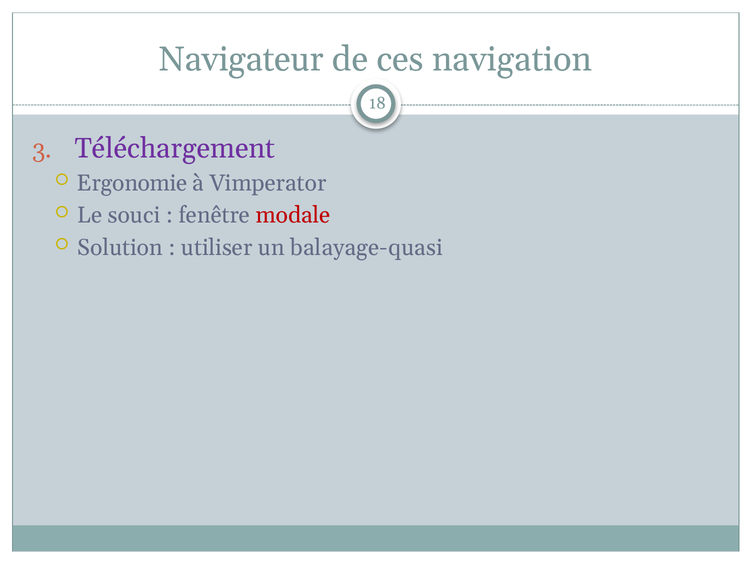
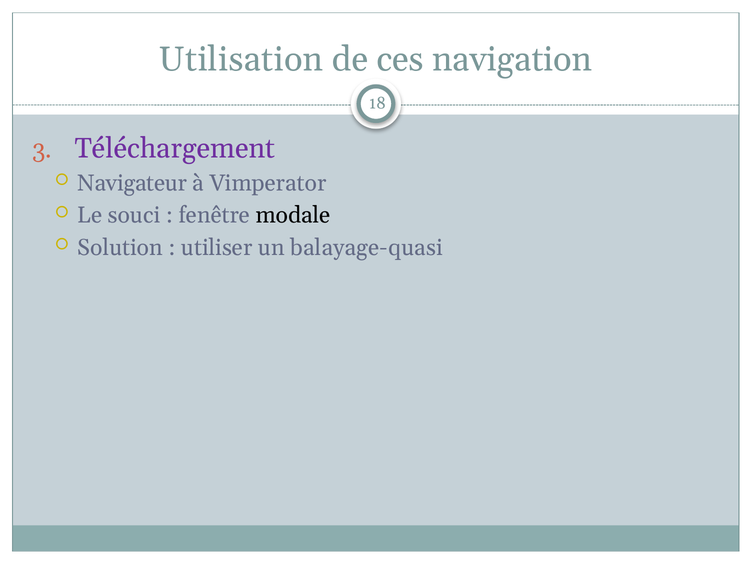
Navigateur: Navigateur -> Utilisation
Ergonomie: Ergonomie -> Navigateur
modale colour: red -> black
